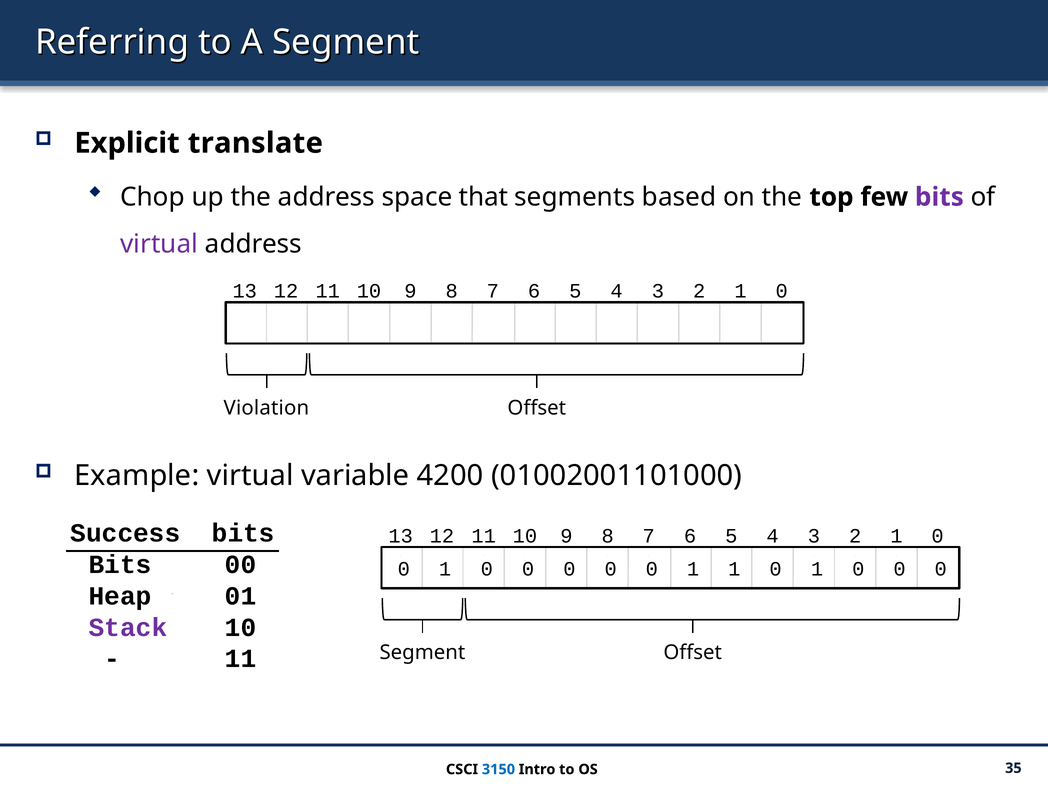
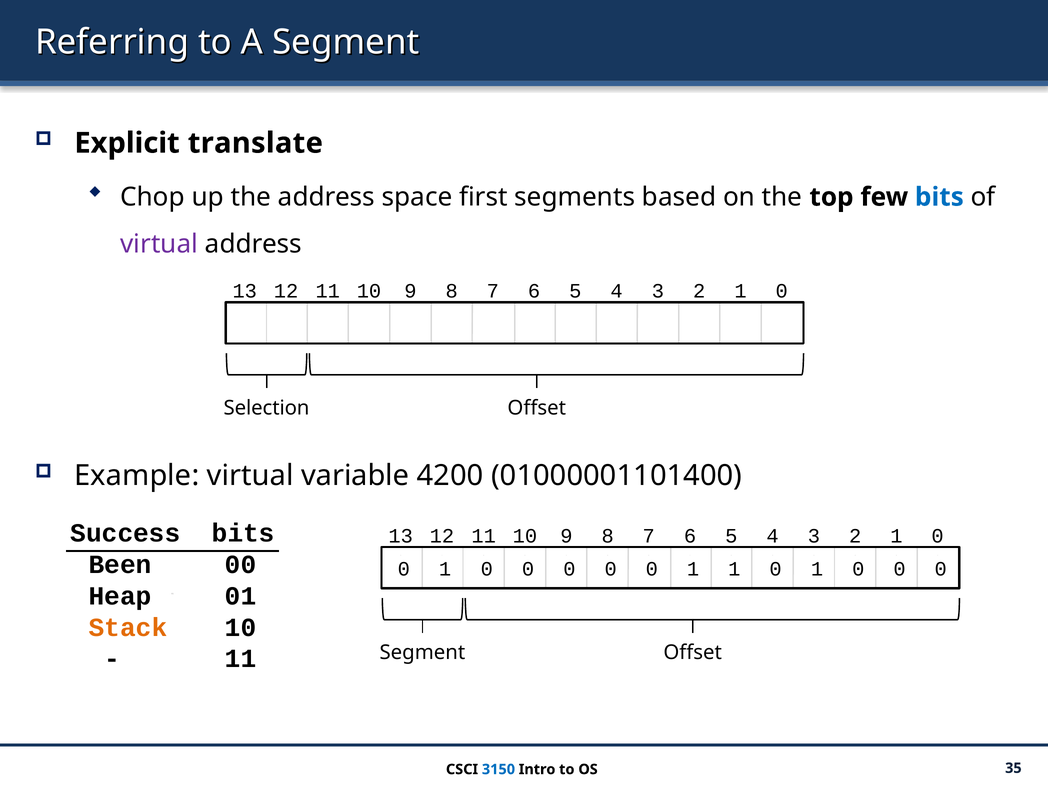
that: that -> first
bits at (939, 197) colour: purple -> blue
Violation: Violation -> Selection
01002001101000: 01002001101000 -> 01000001101400
Bits at (120, 564): Bits -> Been
Stack at (128, 627) colour: purple -> orange
